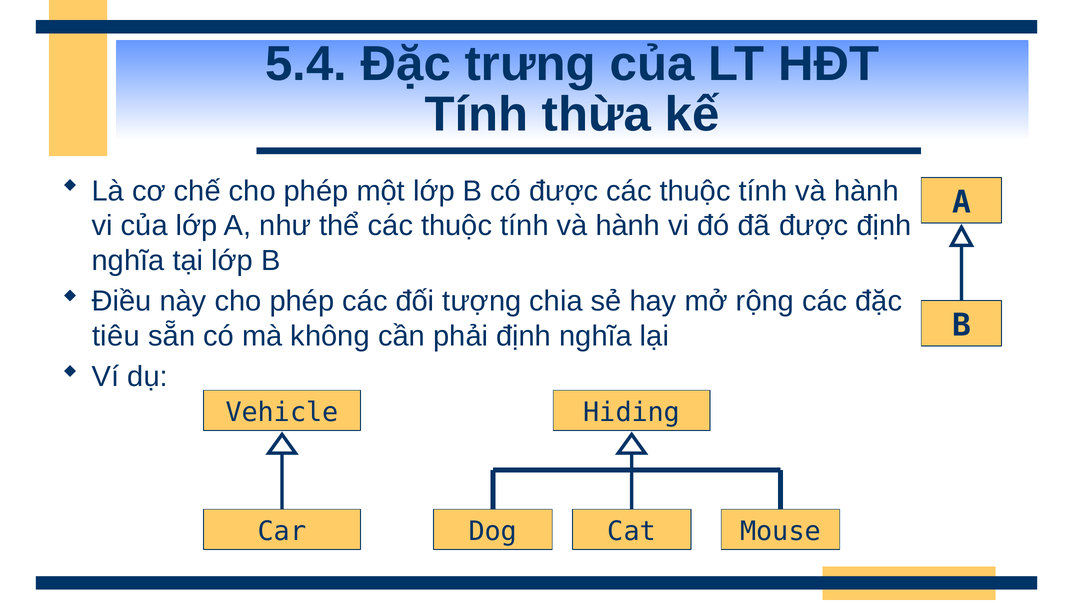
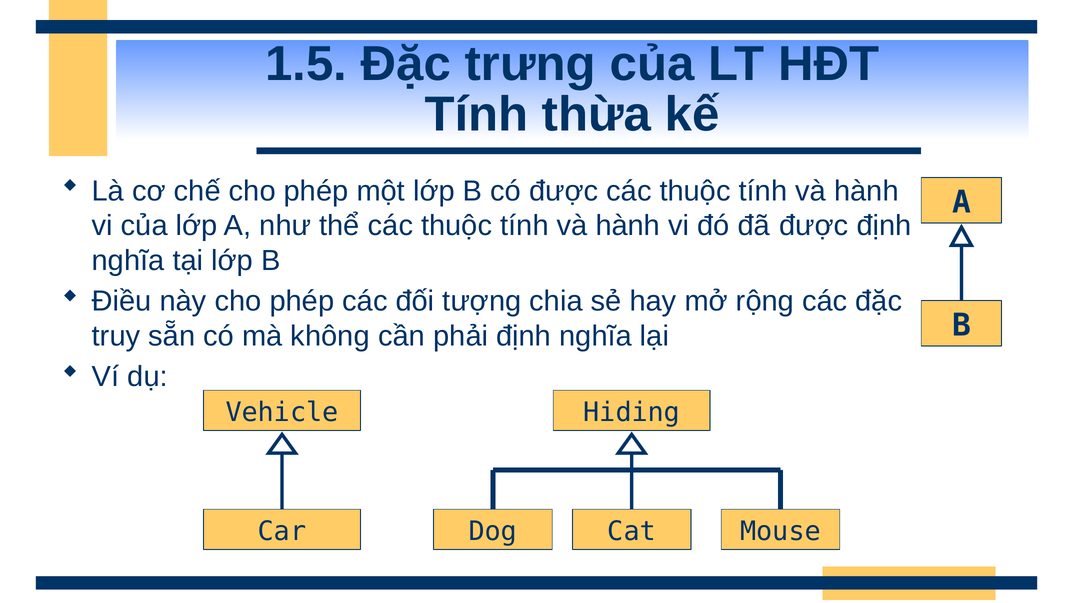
5.4: 5.4 -> 1.5
tiêu: tiêu -> truy
